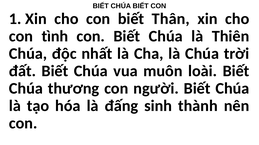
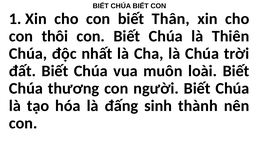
tình: tình -> thôi
